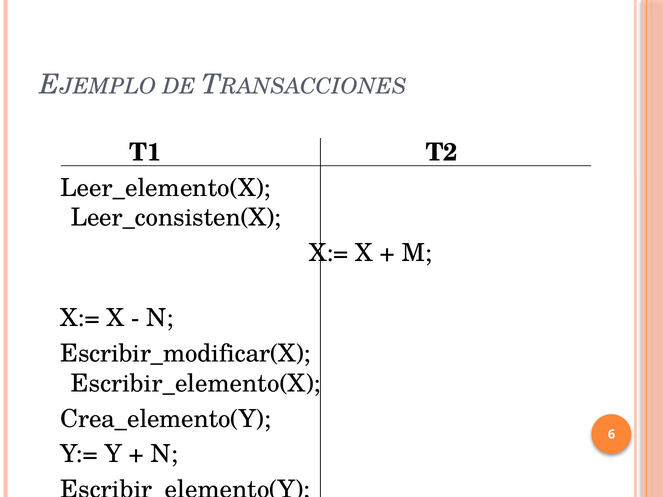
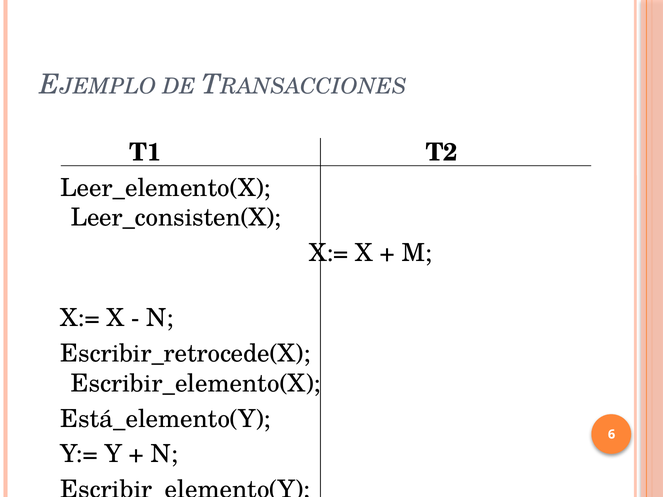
Escribir_modificar(X: Escribir_modificar(X -> Escribir_retrocede(X
Crea_elemento(Y: Crea_elemento(Y -> Está_elemento(Y
